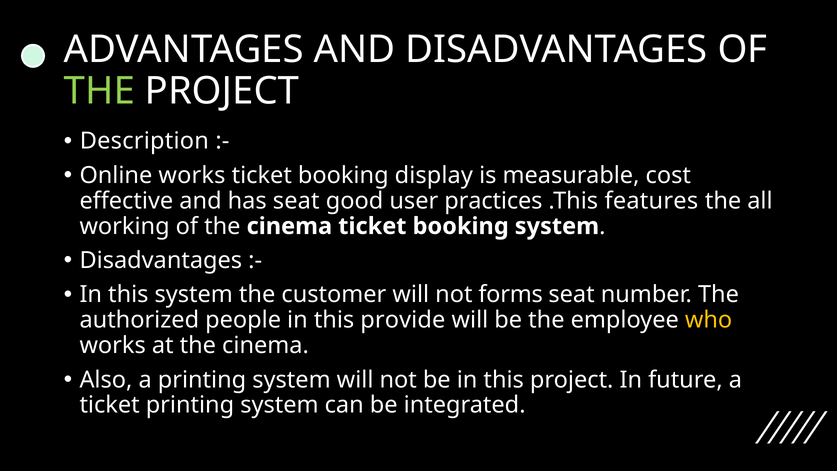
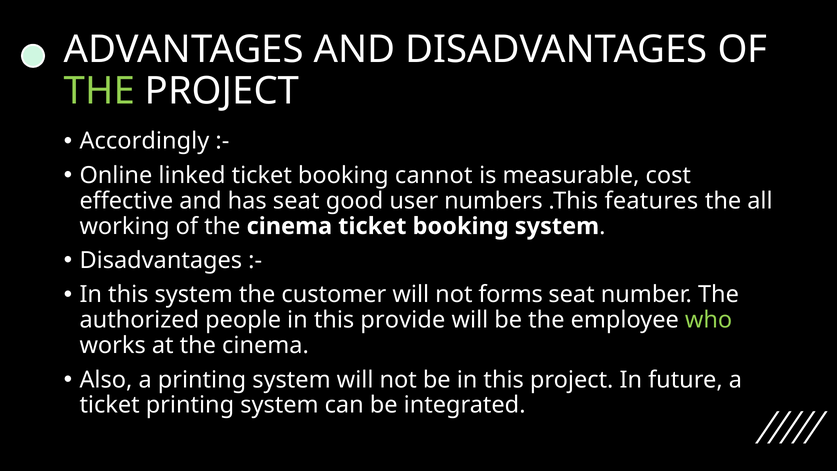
Description: Description -> Accordingly
Online works: works -> linked
display: display -> cannot
practices: practices -> numbers
who colour: yellow -> light green
